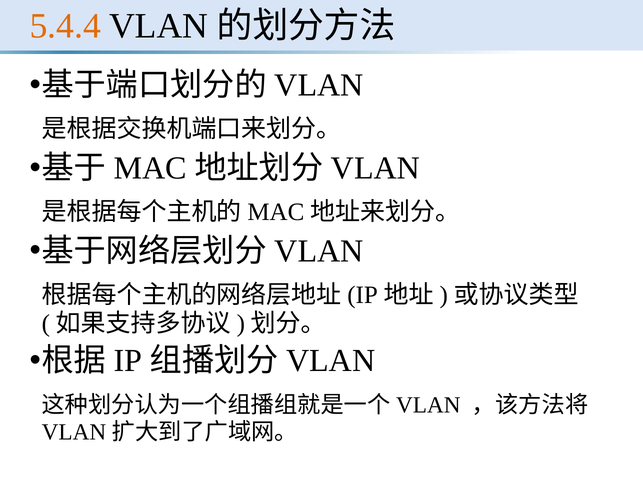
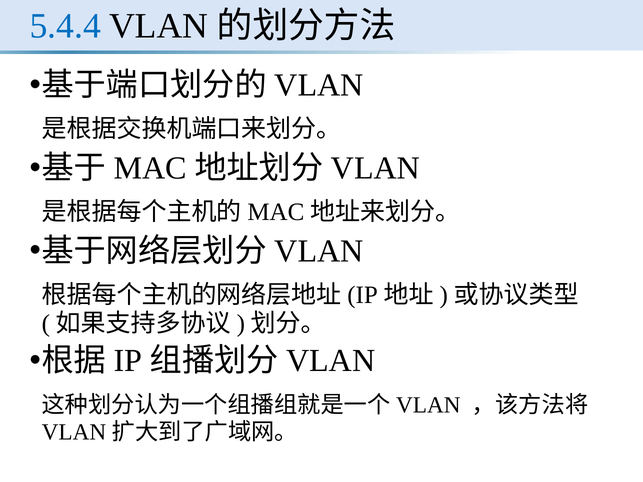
5.4.4 colour: orange -> blue
